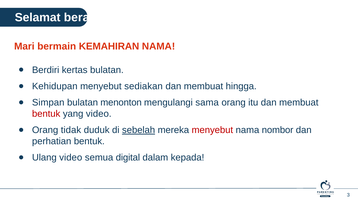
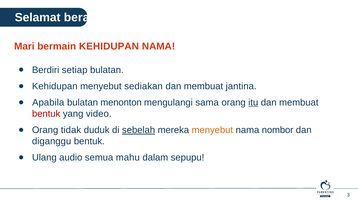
bermain KEMAHIRAN: KEMAHIRAN -> KEHIDUPAN
kertas: kertas -> setiap
hingga: hingga -> jantina
Simpan: Simpan -> Apabila
itu underline: none -> present
menyebut at (212, 130) colour: red -> orange
perhatian: perhatian -> diganggu
Ulang video: video -> audio
digital: digital -> mahu
kepada: kepada -> sepupu
